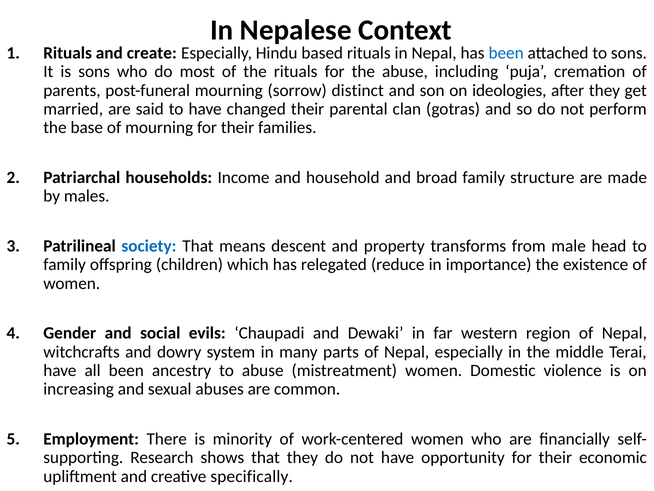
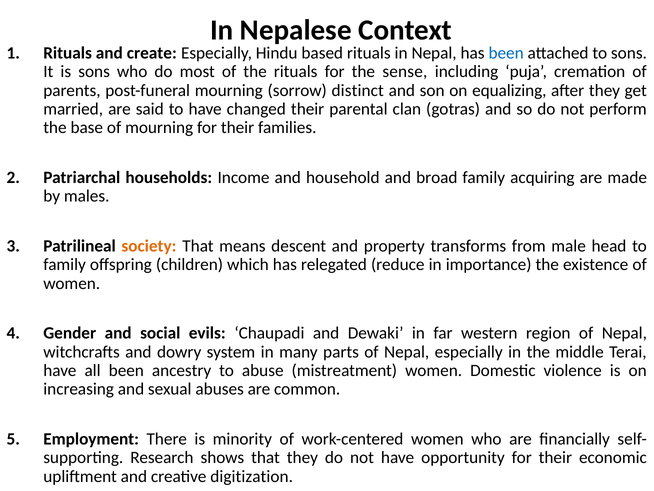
the abuse: abuse -> sense
ideologies: ideologies -> equalizing
structure: structure -> acquiring
society colour: blue -> orange
specifically: specifically -> digitization
